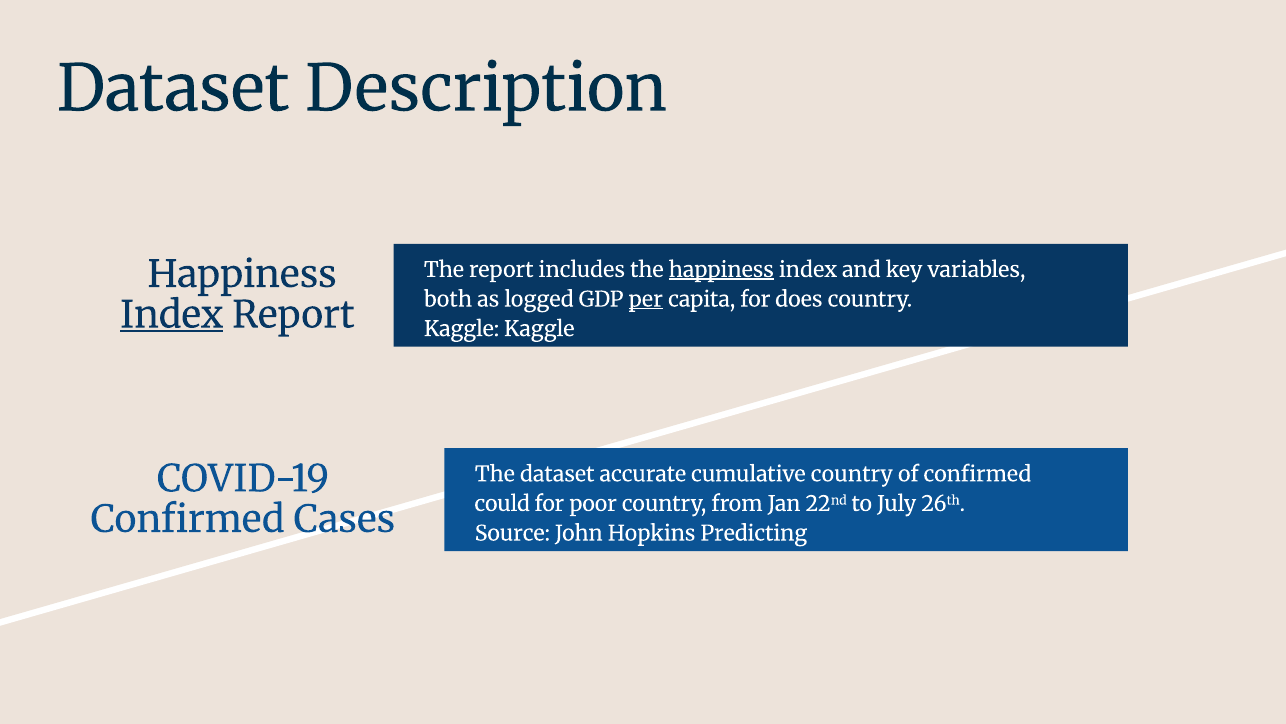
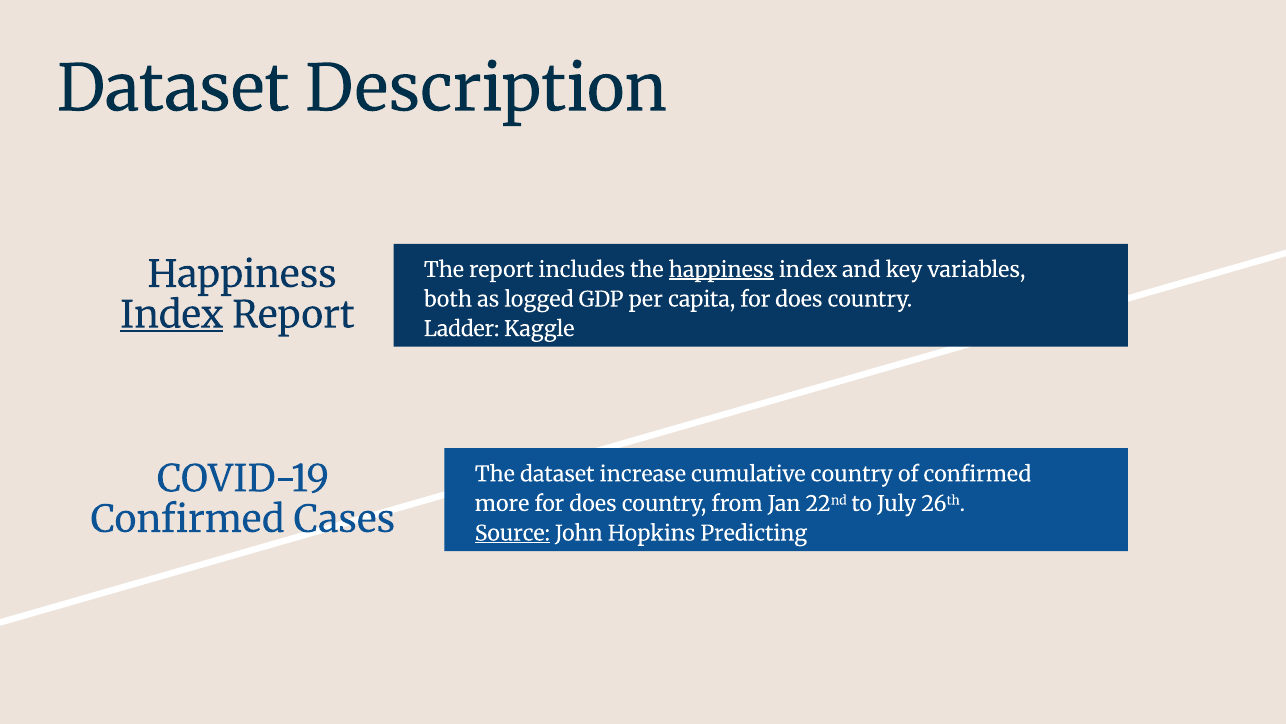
per underline: present -> none
Kaggle at (462, 329): Kaggle -> Ladder
accurate: accurate -> increase
could: could -> more
poor at (593, 503): poor -> does
Source underline: none -> present
